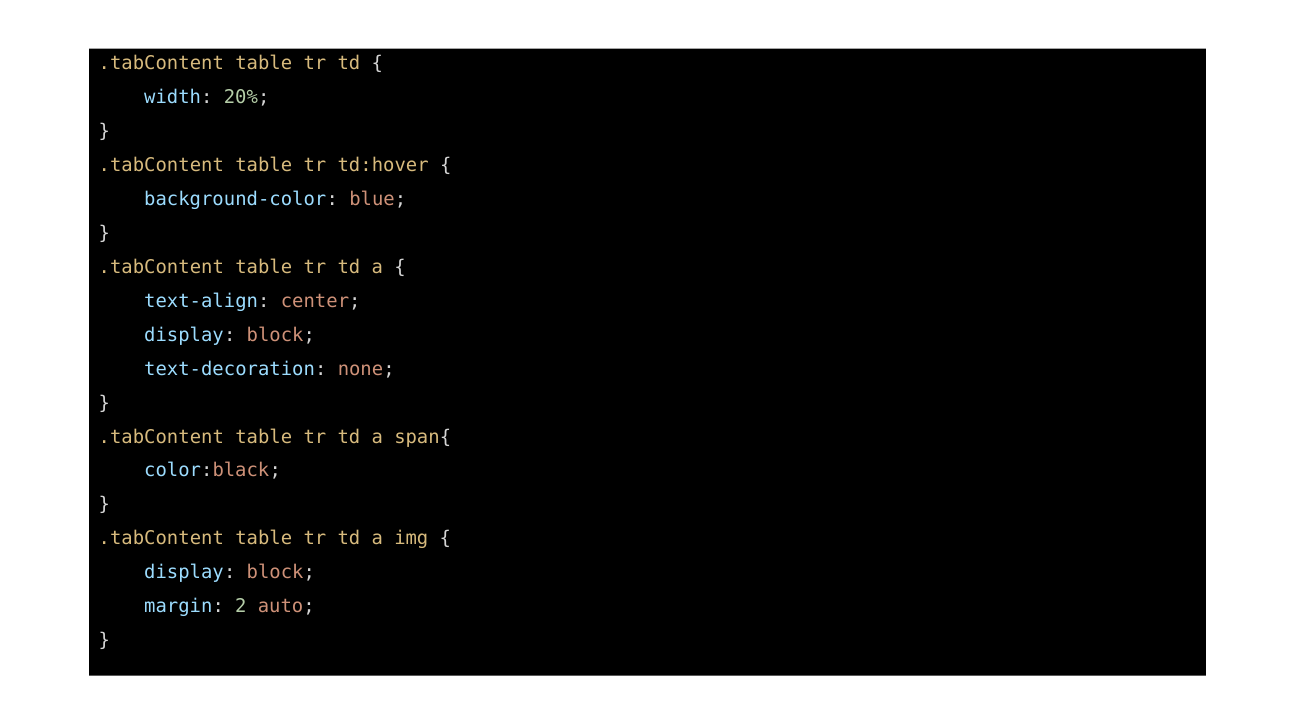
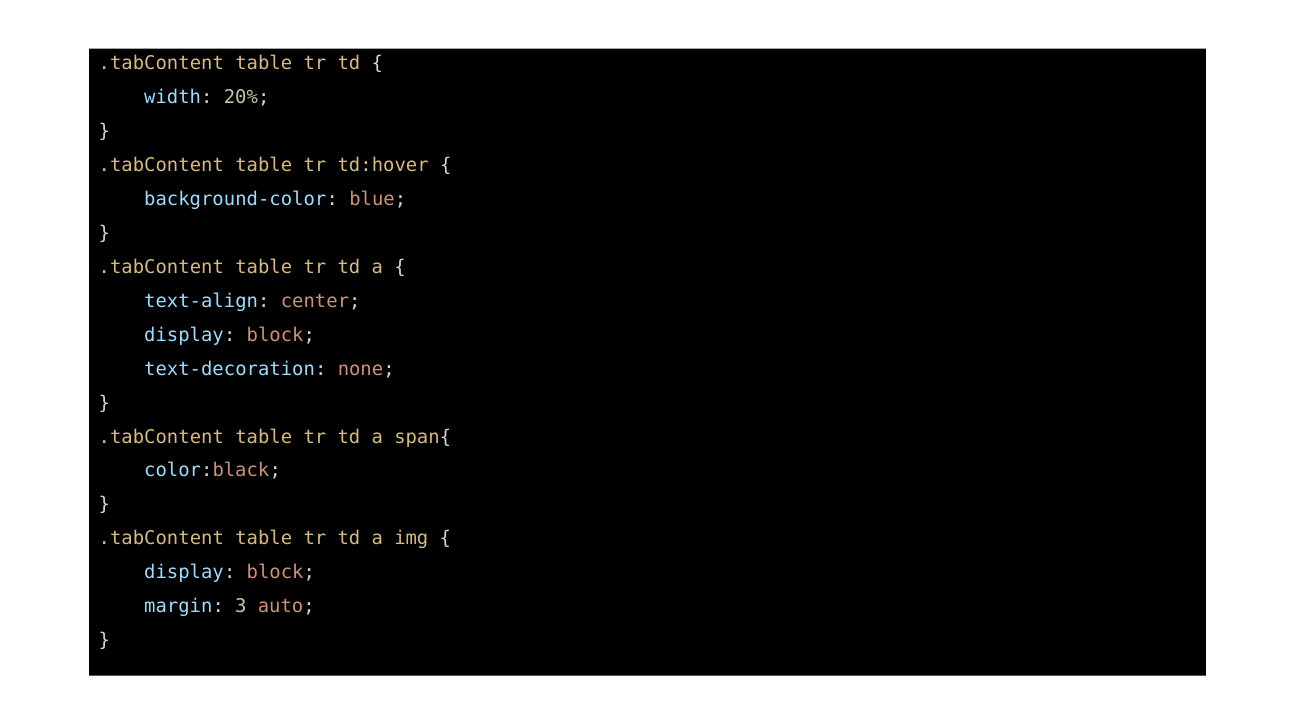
2: 2 -> 3
